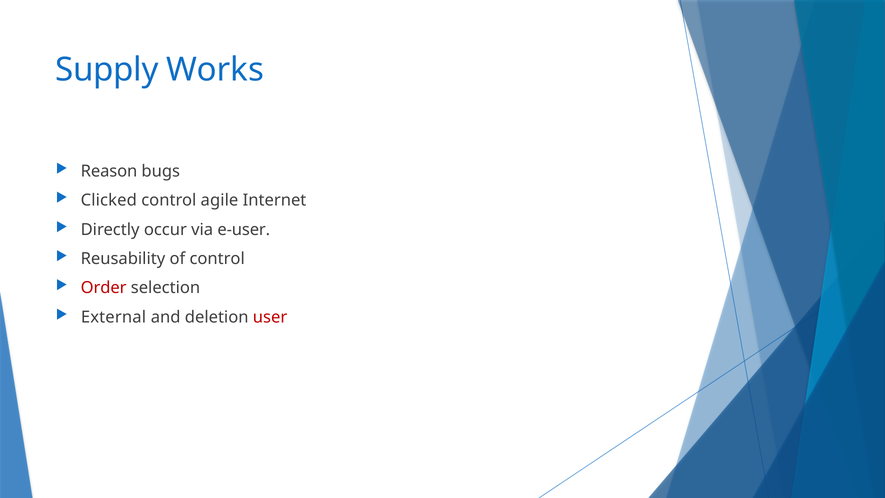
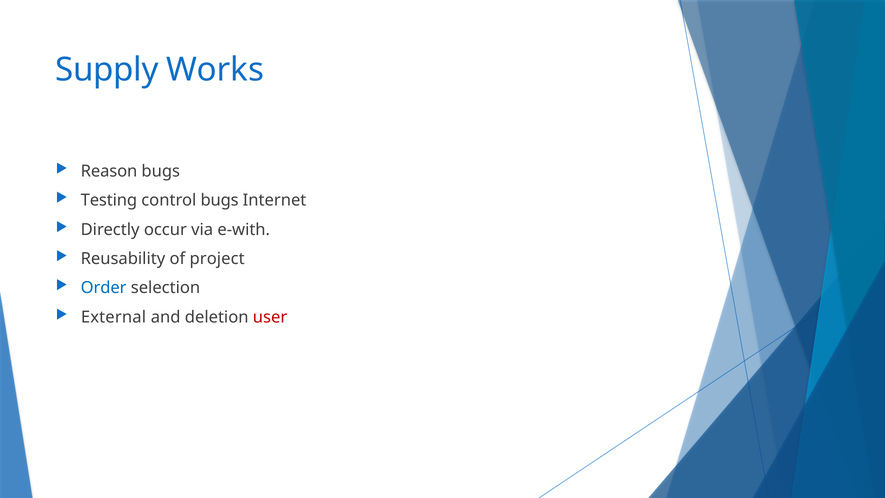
Clicked: Clicked -> Testing
control agile: agile -> bugs
e-user: e-user -> e-with
of control: control -> project
Order colour: red -> blue
